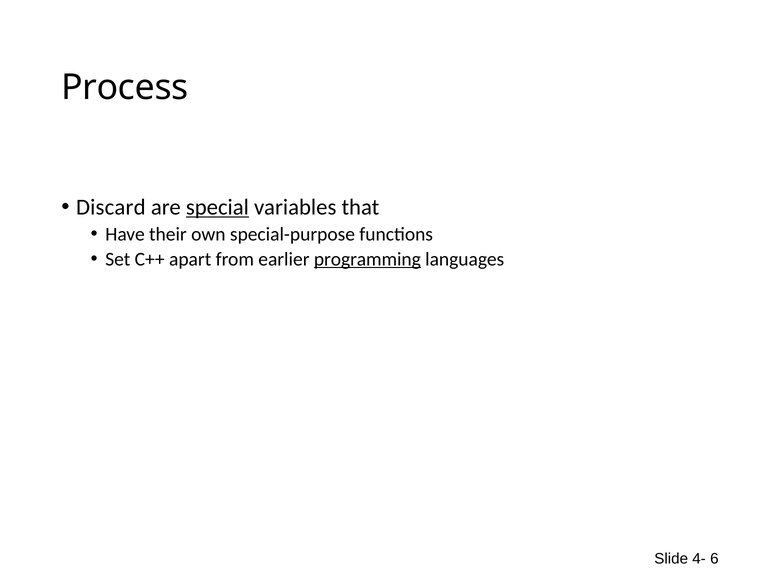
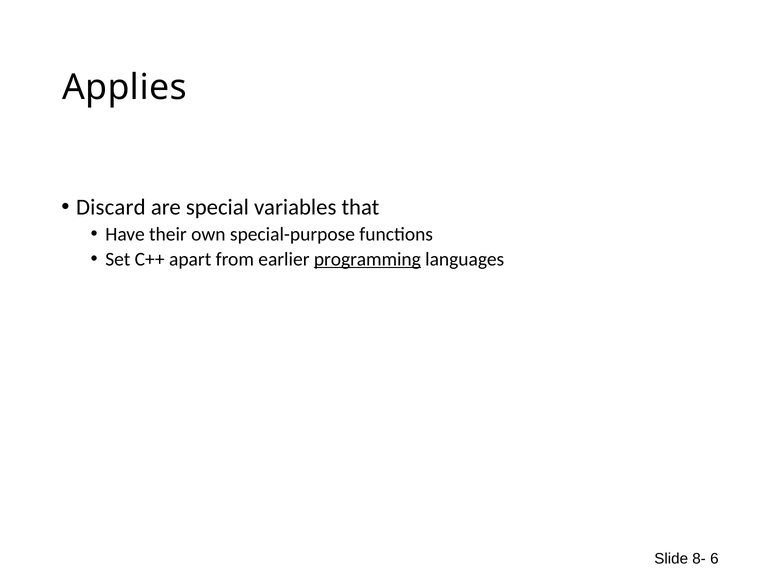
Process: Process -> Applies
special underline: present -> none
4-: 4- -> 8-
